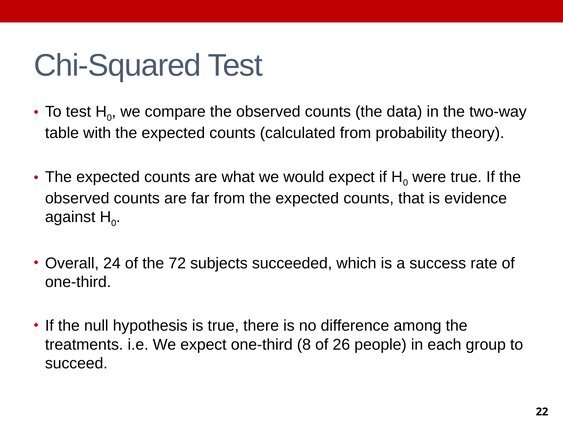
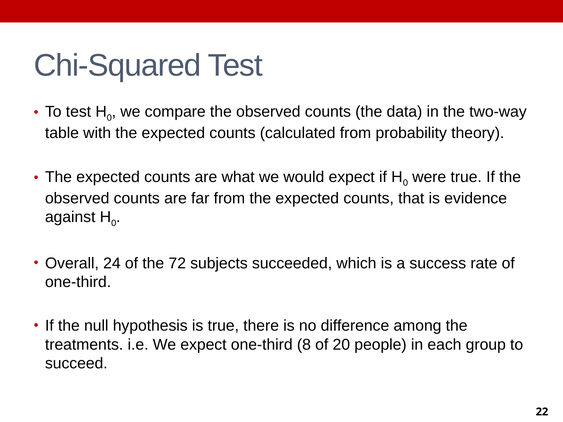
26: 26 -> 20
